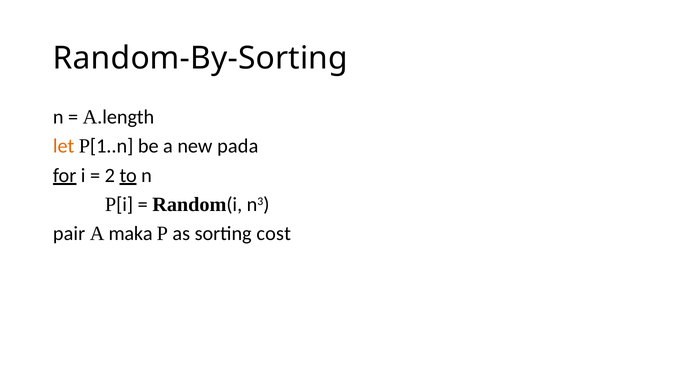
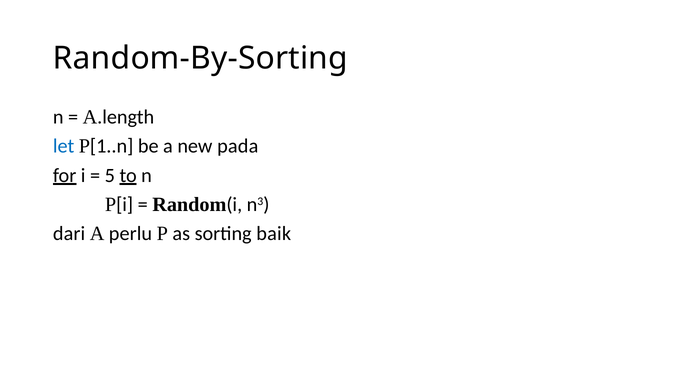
let colour: orange -> blue
2: 2 -> 5
pair: pair -> dari
maka: maka -> perlu
cost: cost -> baik
